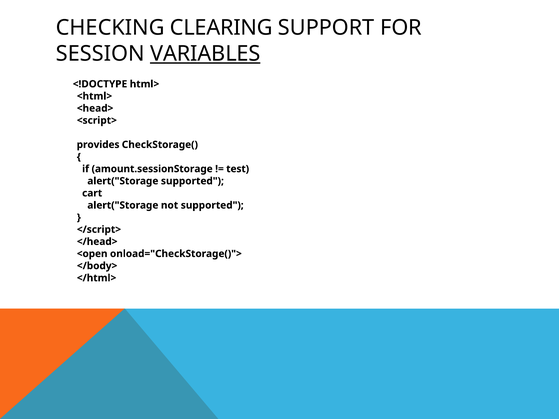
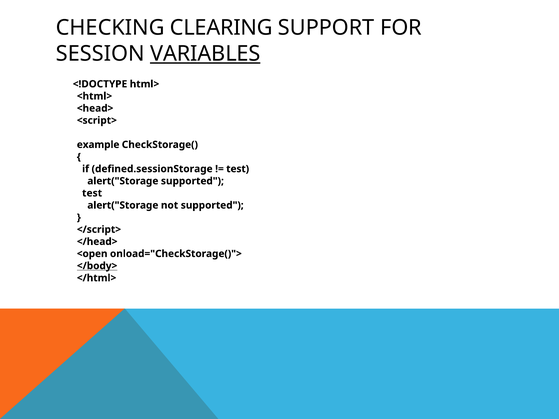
provides: provides -> example
amount.sessionStorage: amount.sessionStorage -> defined.sessionStorage
cart at (92, 193): cart -> test
</body> underline: none -> present
